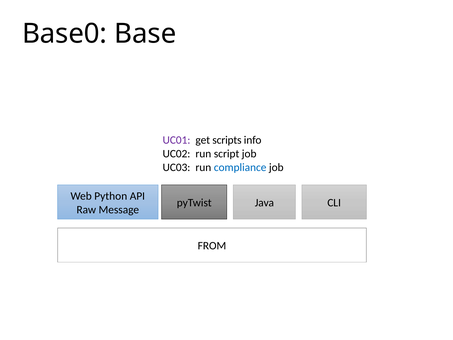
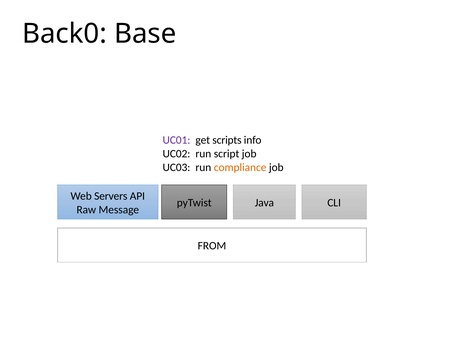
Base0: Base0 -> Back0
compliance colour: blue -> orange
Python: Python -> Servers
